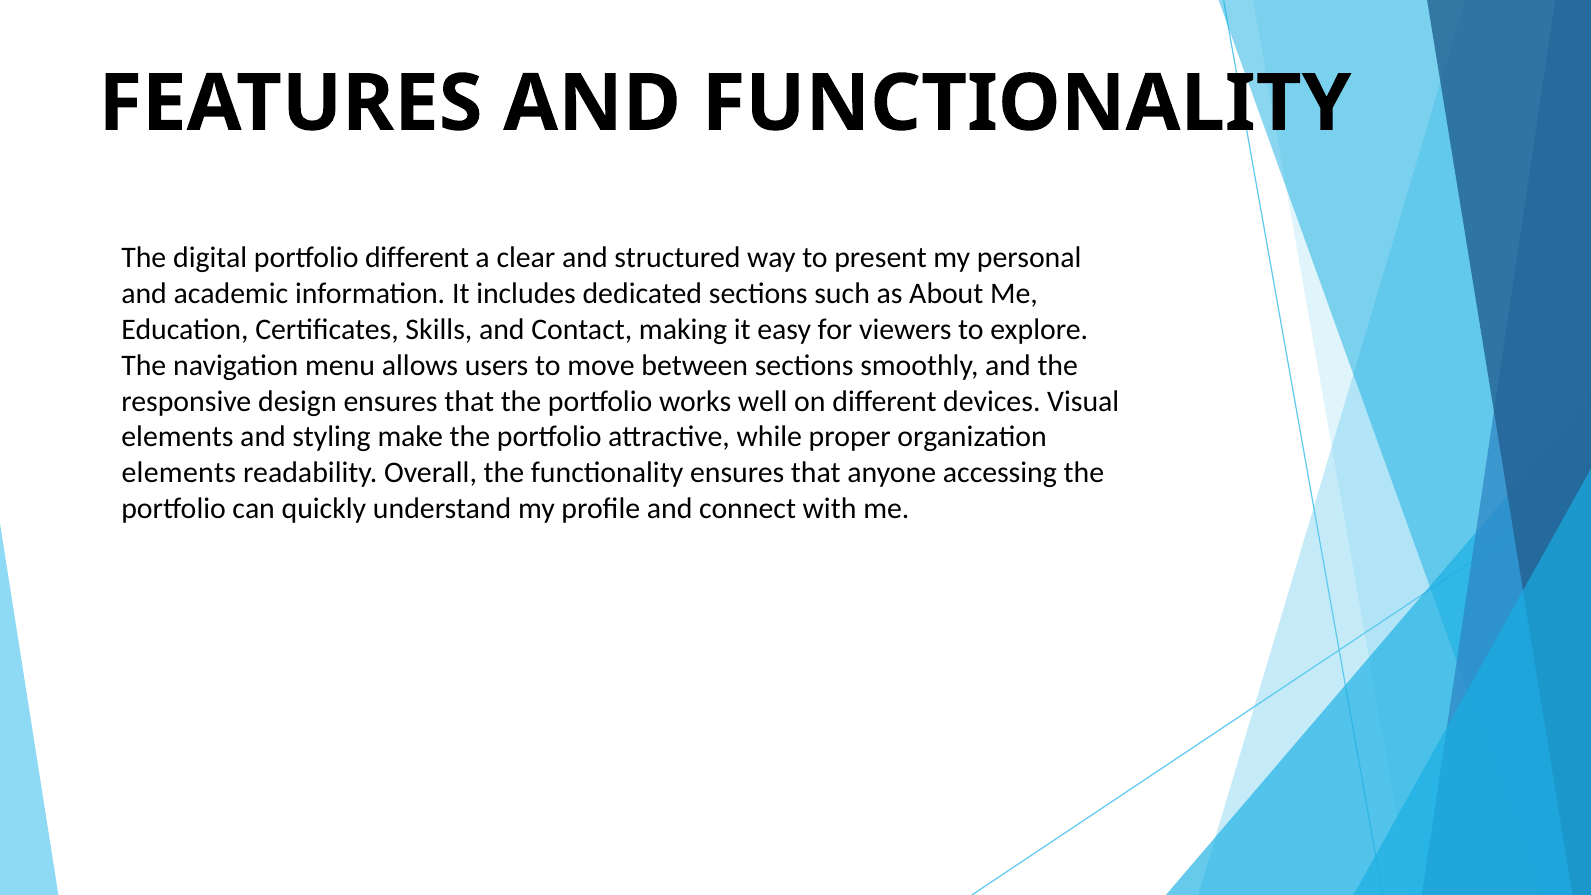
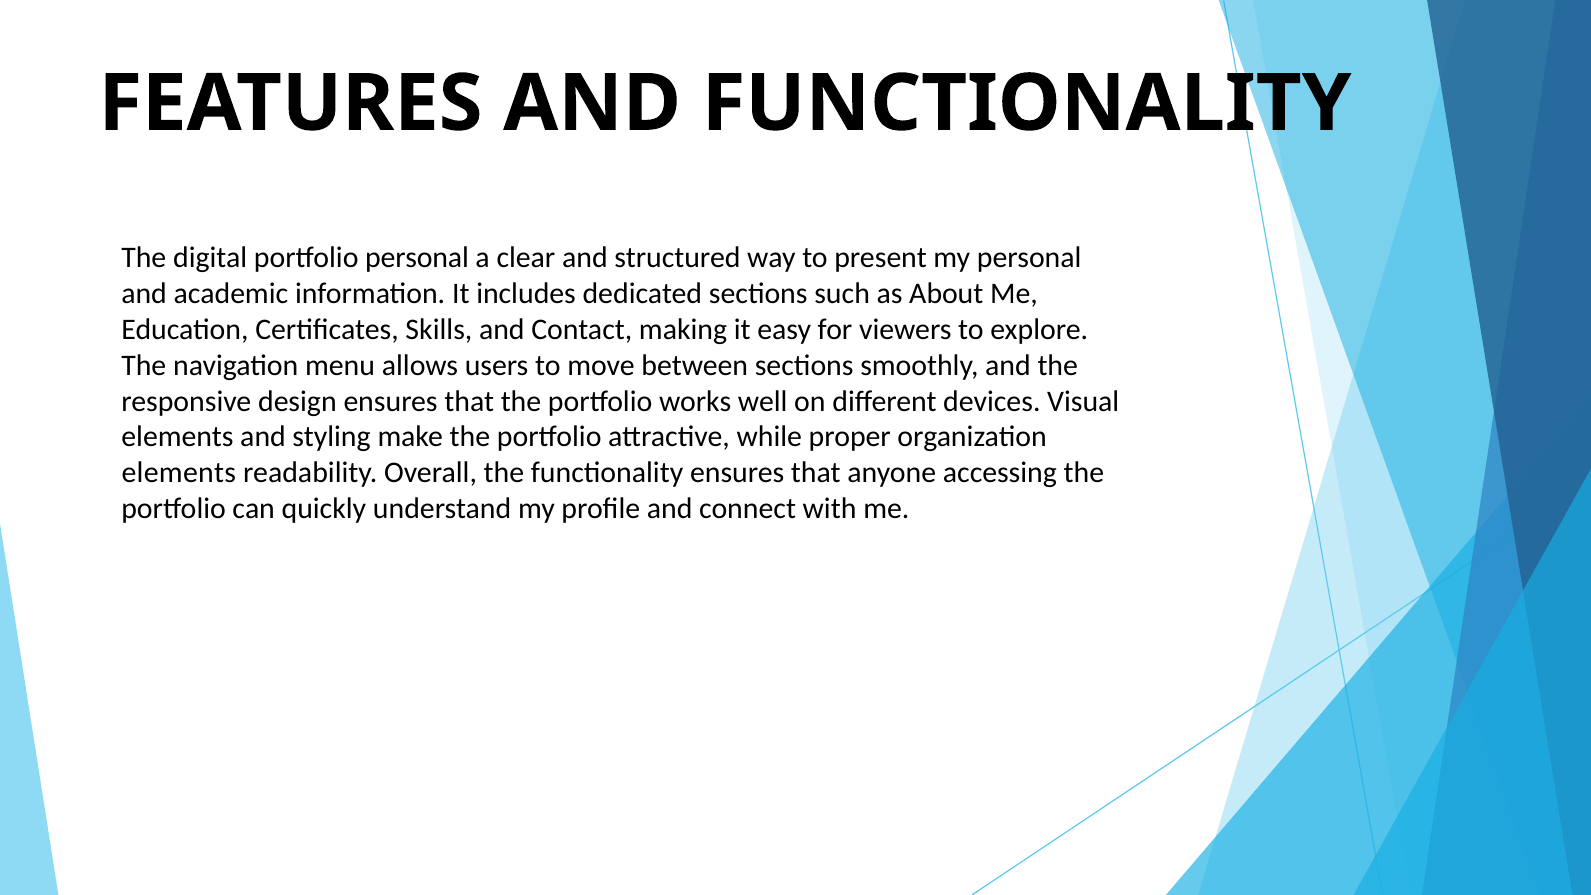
portfolio different: different -> personal
